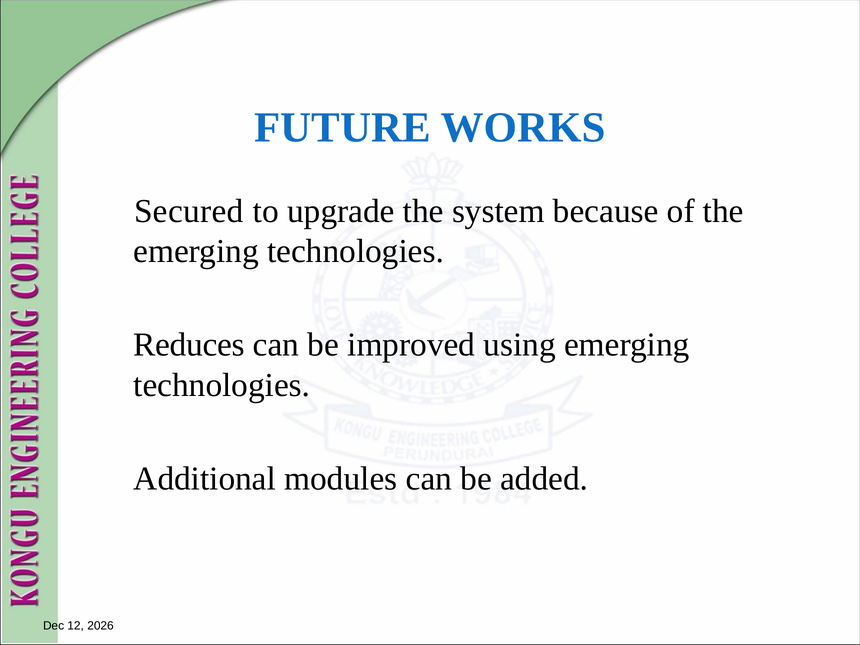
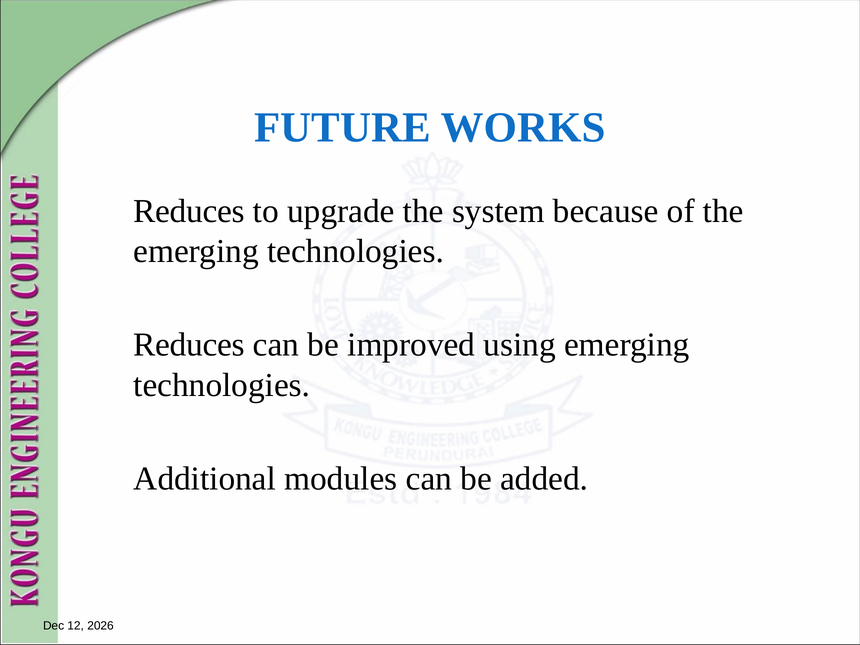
Secured at (189, 211): Secured -> Reduces
